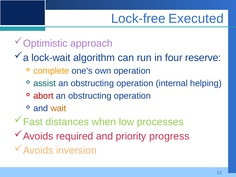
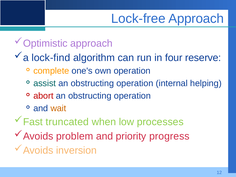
Lock-free Executed: Executed -> Approach
lock-wait: lock-wait -> lock-find
distances: distances -> truncated
required: required -> problem
